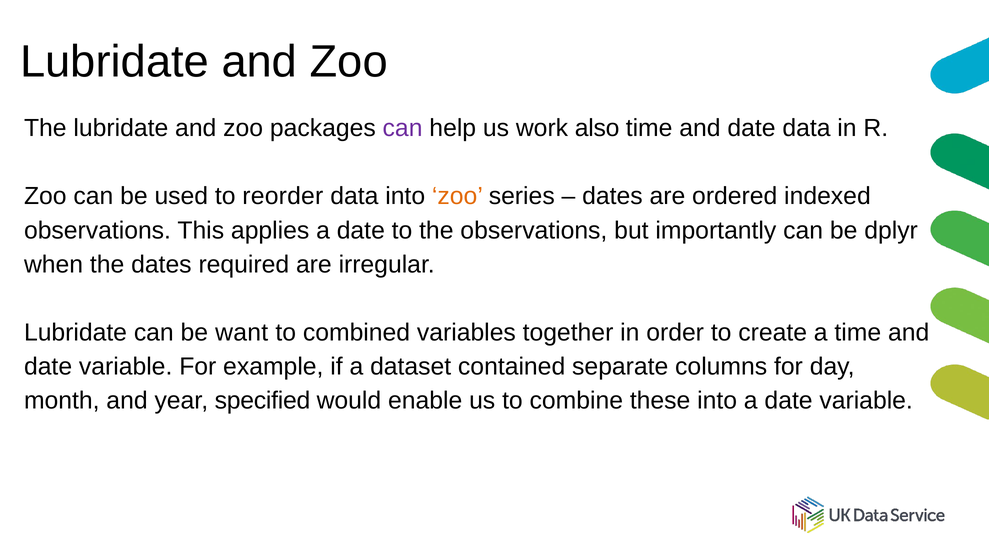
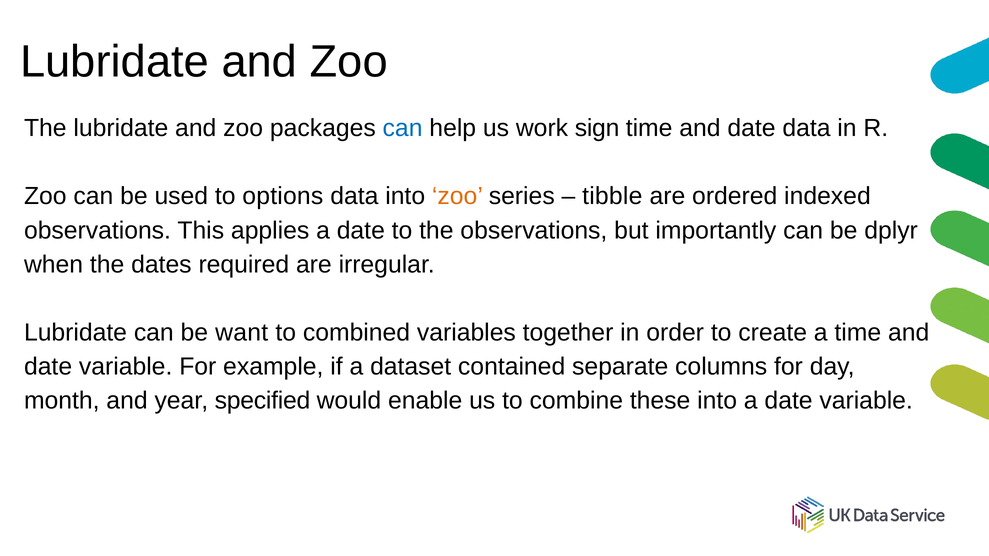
can at (403, 128) colour: purple -> blue
also: also -> sign
reorder: reorder -> options
dates at (612, 196): dates -> tibble
